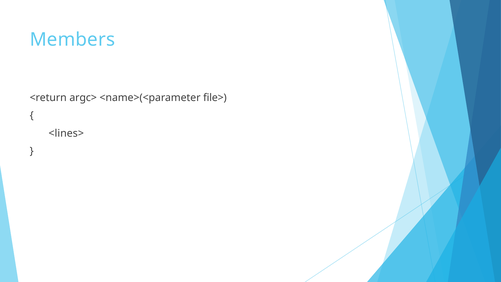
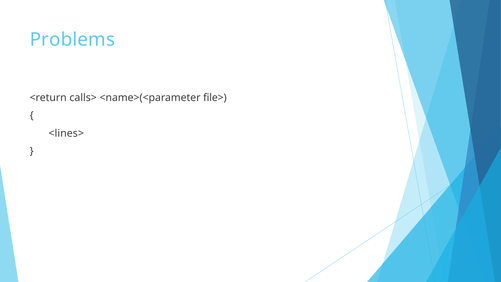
Members: Members -> Problems
argc>: argc> -> calls>
